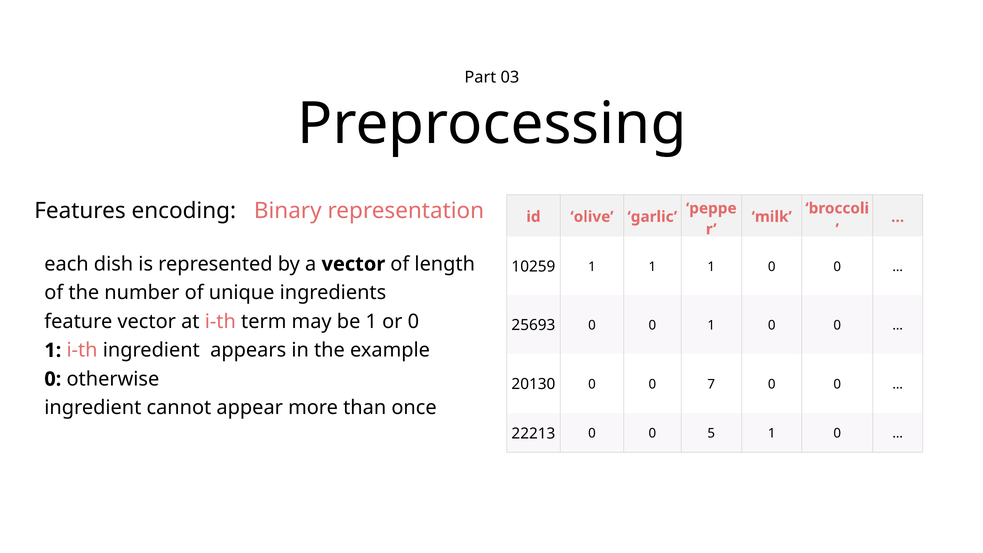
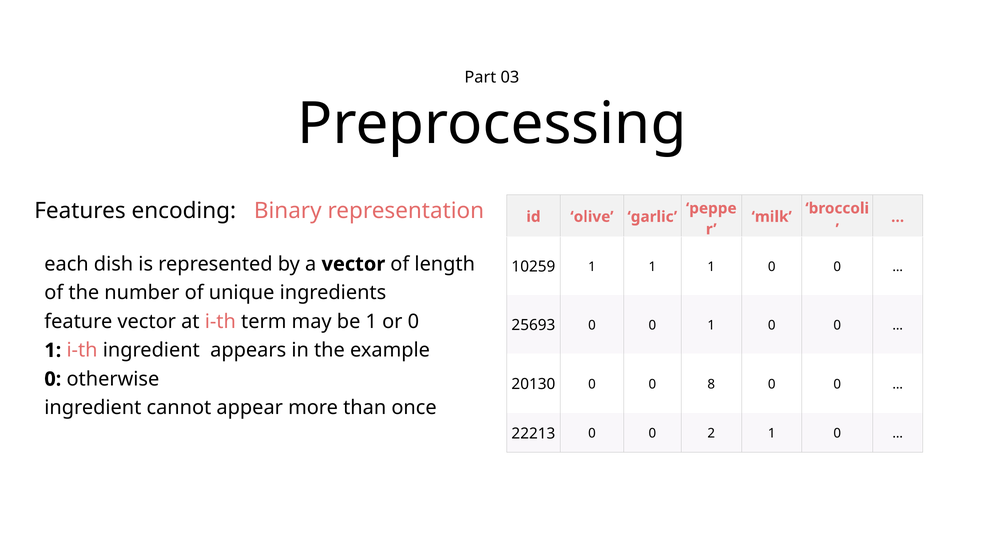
7: 7 -> 8
5: 5 -> 2
